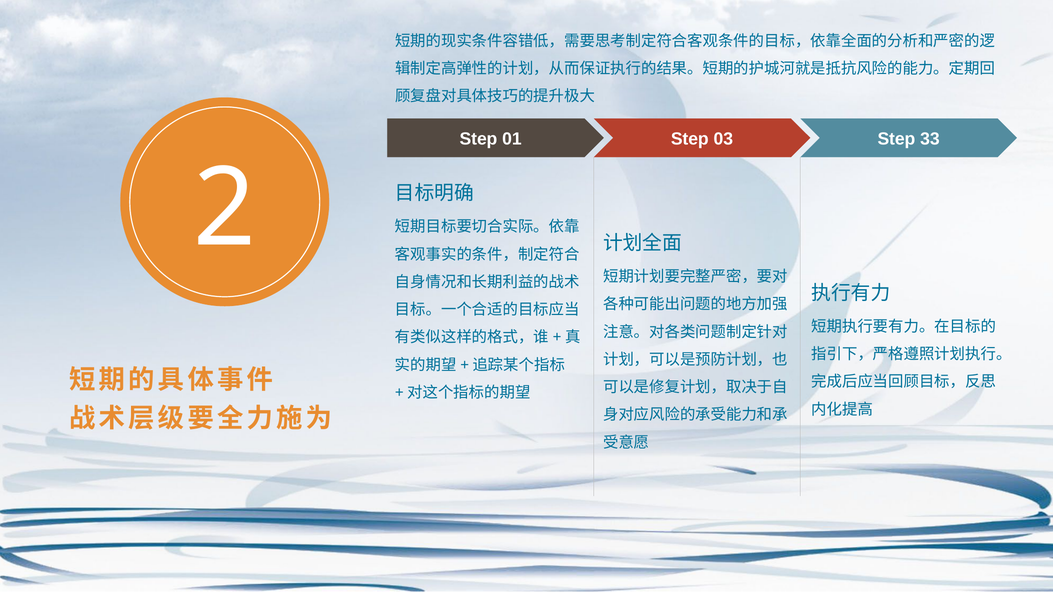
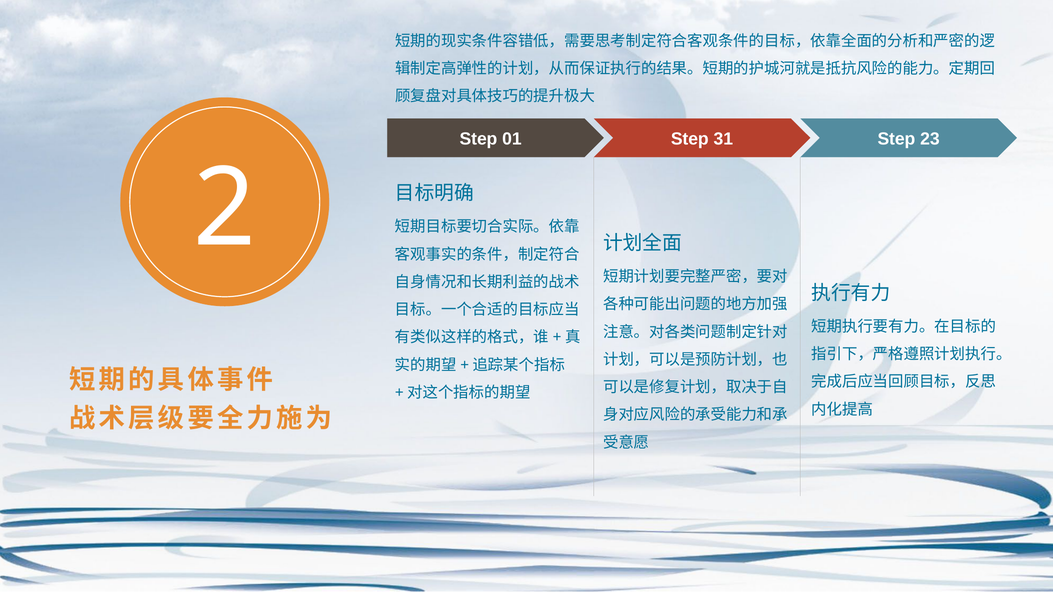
03: 03 -> 31
33: 33 -> 23
